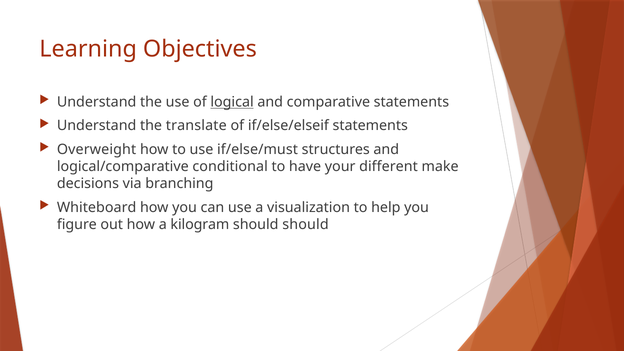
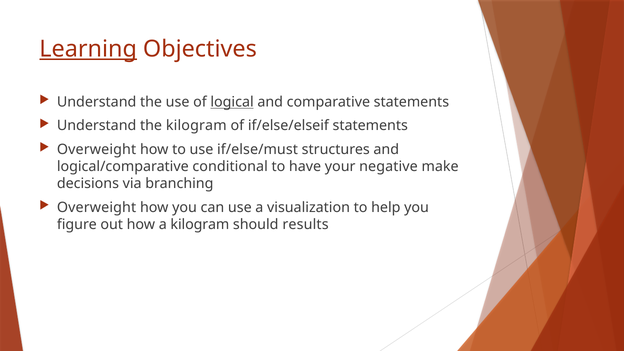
Learning underline: none -> present
the translate: translate -> kilogram
different: different -> negative
Whiteboard at (97, 207): Whiteboard -> Overweight
should should: should -> results
